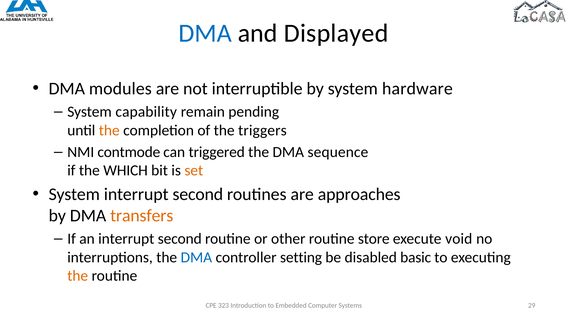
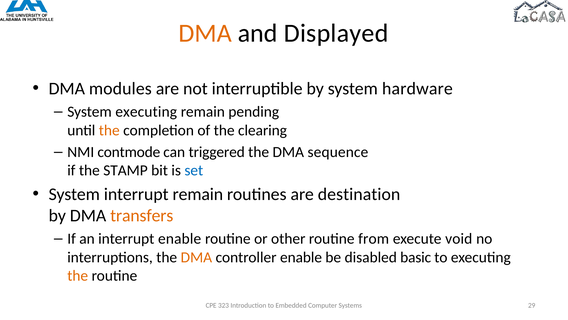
DMA at (205, 33) colour: blue -> orange
System capability: capability -> executing
triggers: triggers -> clearing
WHICH: WHICH -> STAMP
set colour: orange -> blue
System interrupt second: second -> remain
approaches: approaches -> destination
an interrupt second: second -> enable
store: store -> from
DMA at (196, 257) colour: blue -> orange
controller setting: setting -> enable
